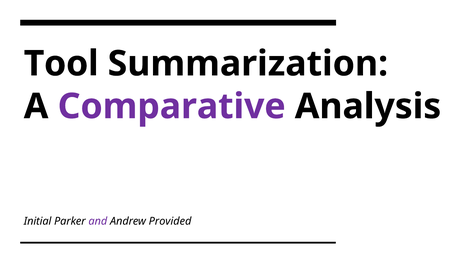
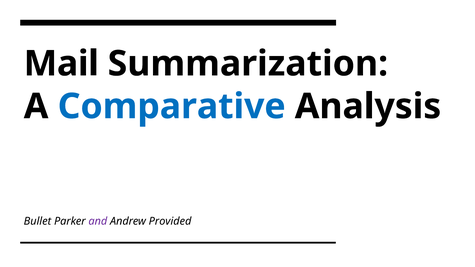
Tool: Tool -> Mail
Comparative colour: purple -> blue
Initial: Initial -> Bullet
